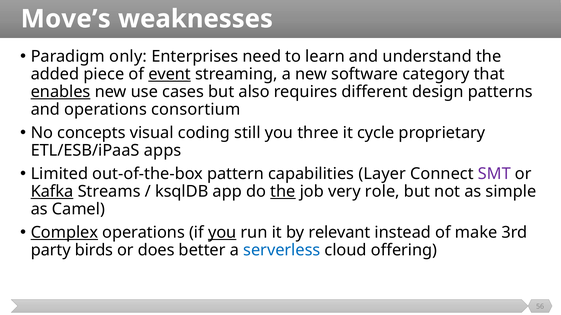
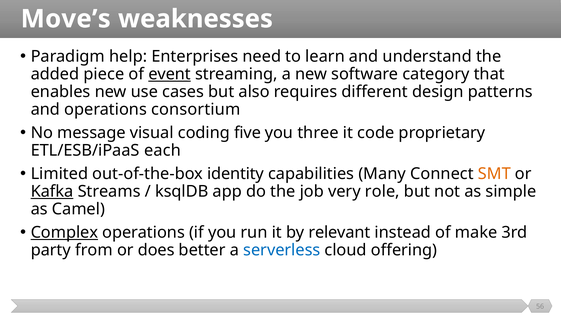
only: only -> help
enables underline: present -> none
concepts: concepts -> message
still: still -> five
cycle: cycle -> code
apps: apps -> each
pattern: pattern -> identity
Layer: Layer -> Many
SMT colour: purple -> orange
the at (283, 192) underline: present -> none
you at (222, 233) underline: present -> none
birds: birds -> from
